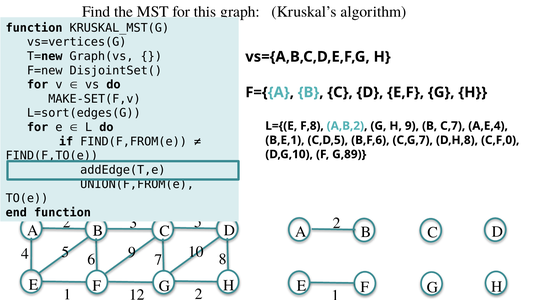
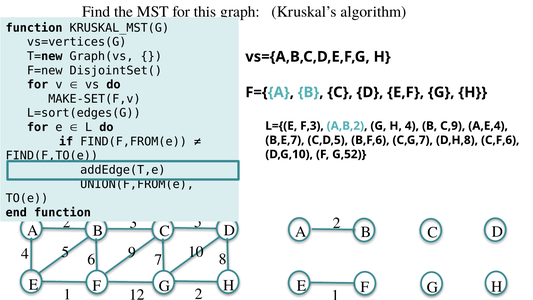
F,8: F,8 -> F,3
H 9: 9 -> 4
C,7: C,7 -> C,9
B,E,1: B,E,1 -> B,E,7
C,F,0: C,F,0 -> C,F,6
G,89: G,89 -> G,52
